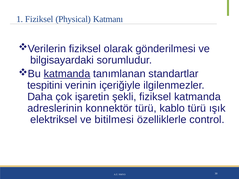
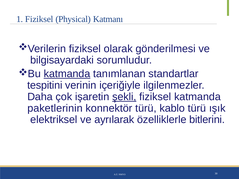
şekli underline: none -> present
adreslerinin: adreslerinin -> paketlerinin
bitilmesi: bitilmesi -> ayrılarak
control: control -> bitlerini
